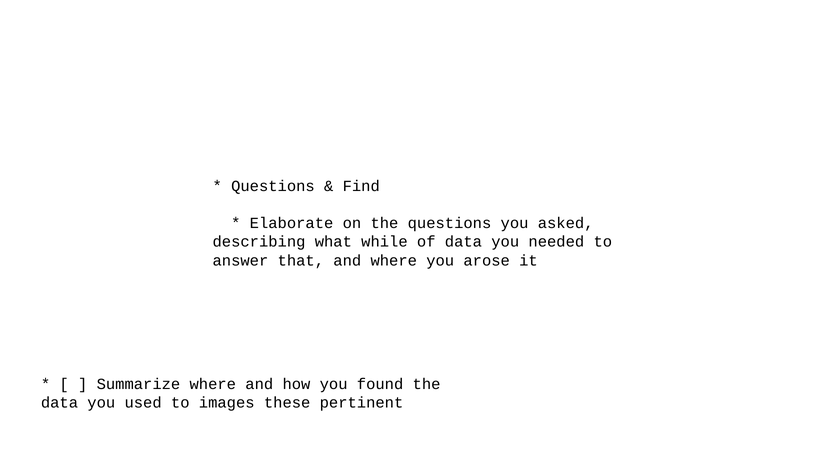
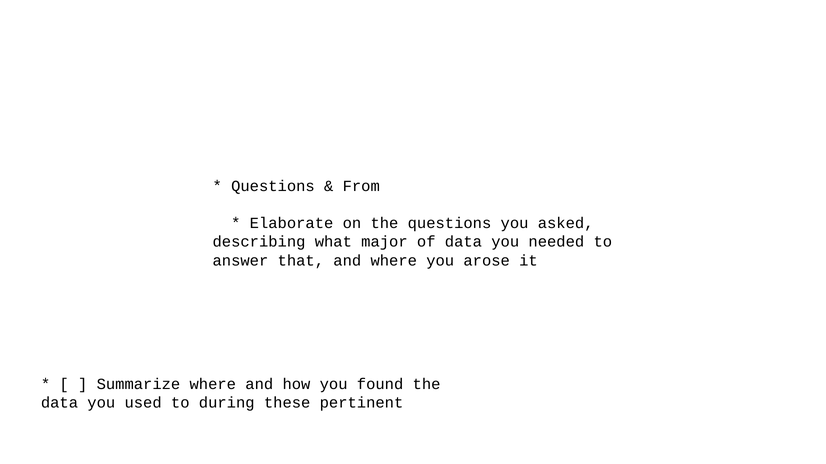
Find: Find -> From
while: while -> major
images: images -> during
